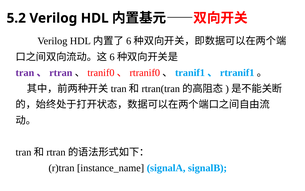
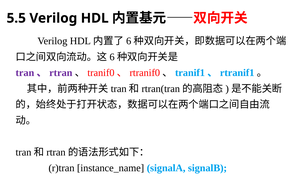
5.2: 5.2 -> 5.5
